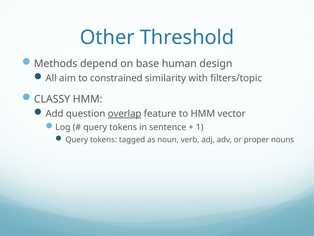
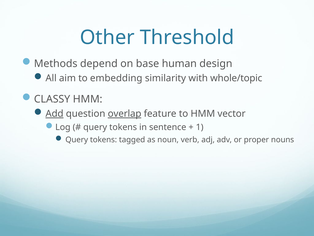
constrained: constrained -> embedding
filters/topic: filters/topic -> whole/topic
Add underline: none -> present
